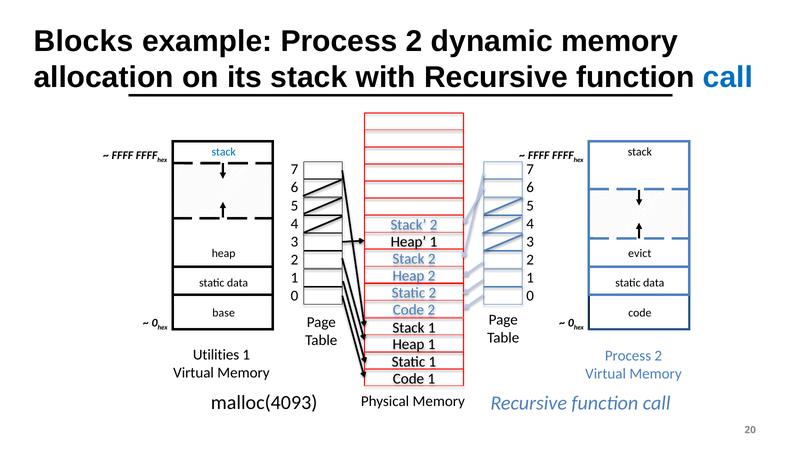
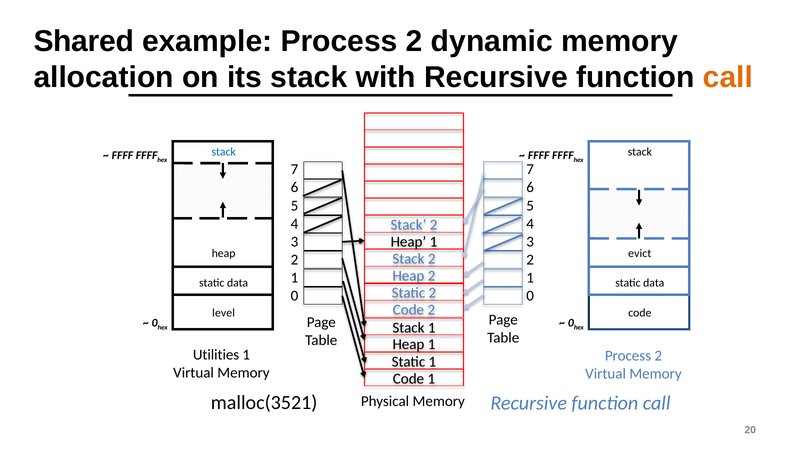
Blocks: Blocks -> Shared
call at (728, 77) colour: blue -> orange
base: base -> level
malloc(4093: malloc(4093 -> malloc(3521
